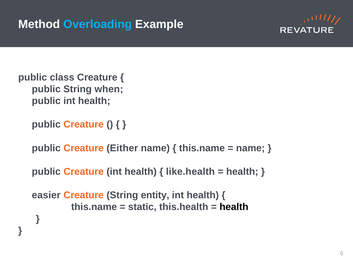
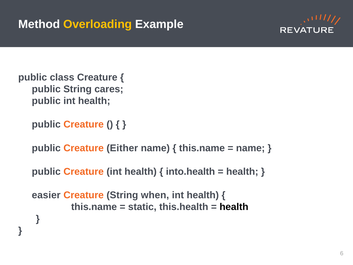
Overloading colour: light blue -> yellow
when: when -> cares
like.health: like.health -> into.health
entity: entity -> when
